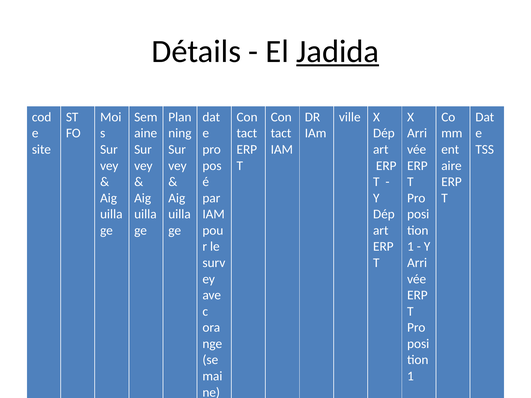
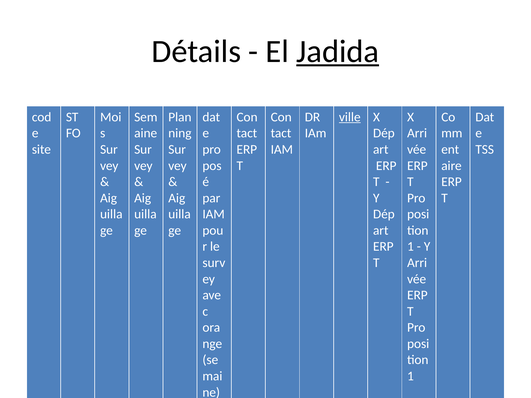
ville underline: none -> present
